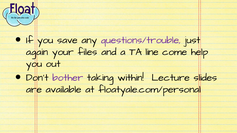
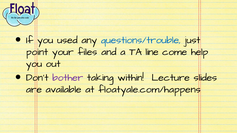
save: save -> used
questions/trouble colour: purple -> blue
again: again -> point
floatyale.com/personal: floatyale.com/personal -> floatyale.com/happens
